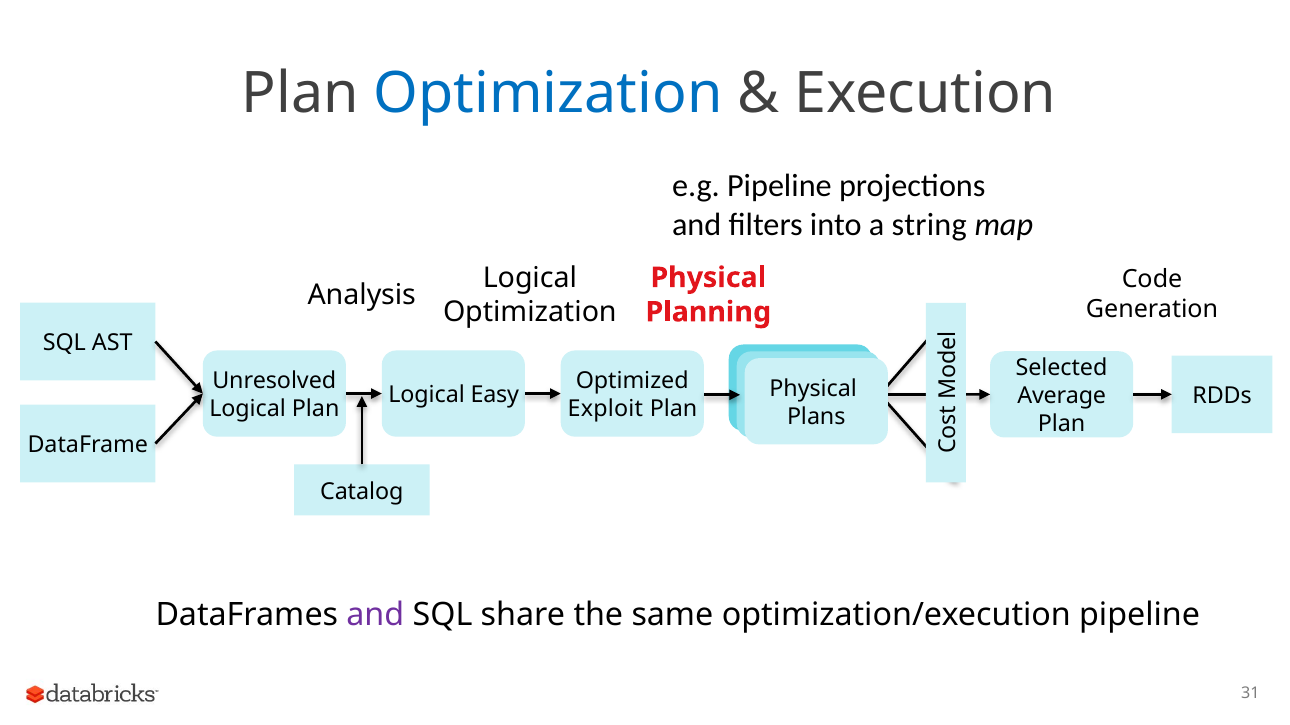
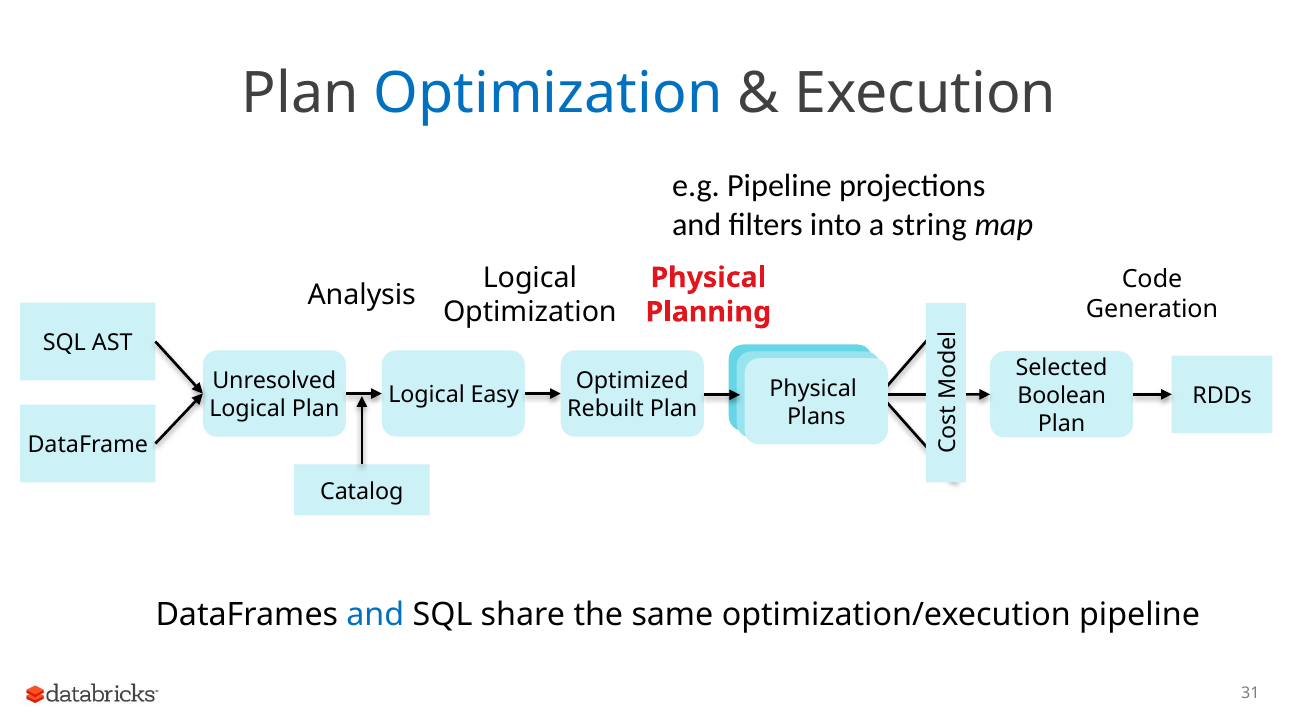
Average: Average -> Boolean
Exploit: Exploit -> Rebuilt
and at (375, 615) colour: purple -> blue
